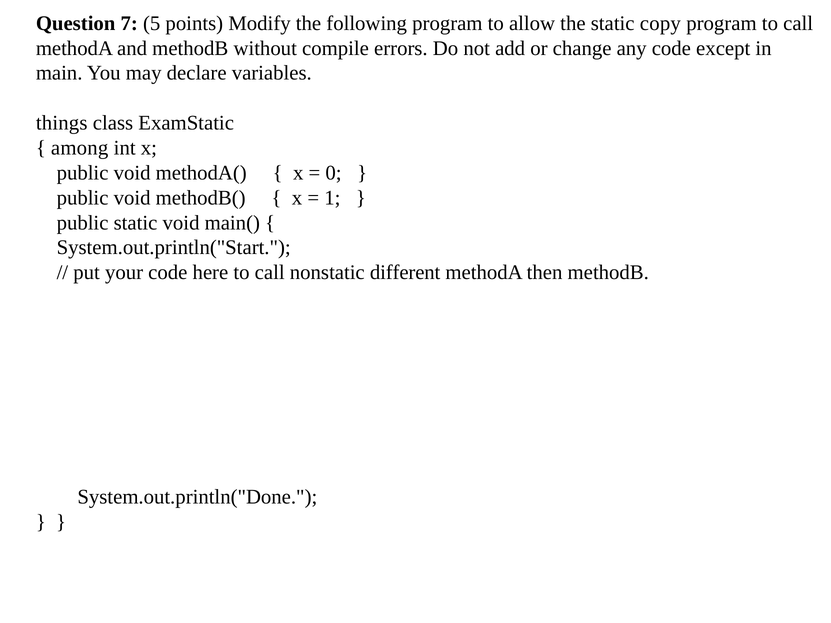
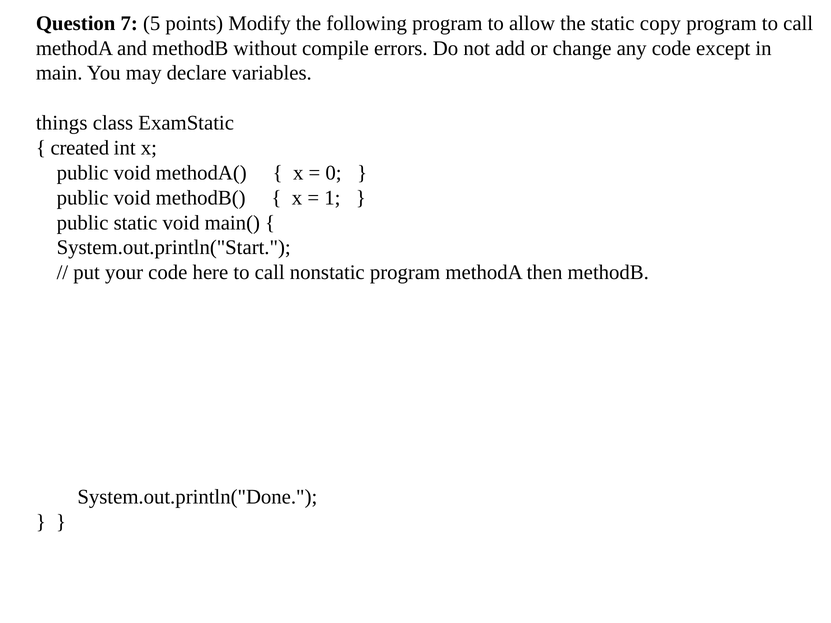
among: among -> created
nonstatic different: different -> program
